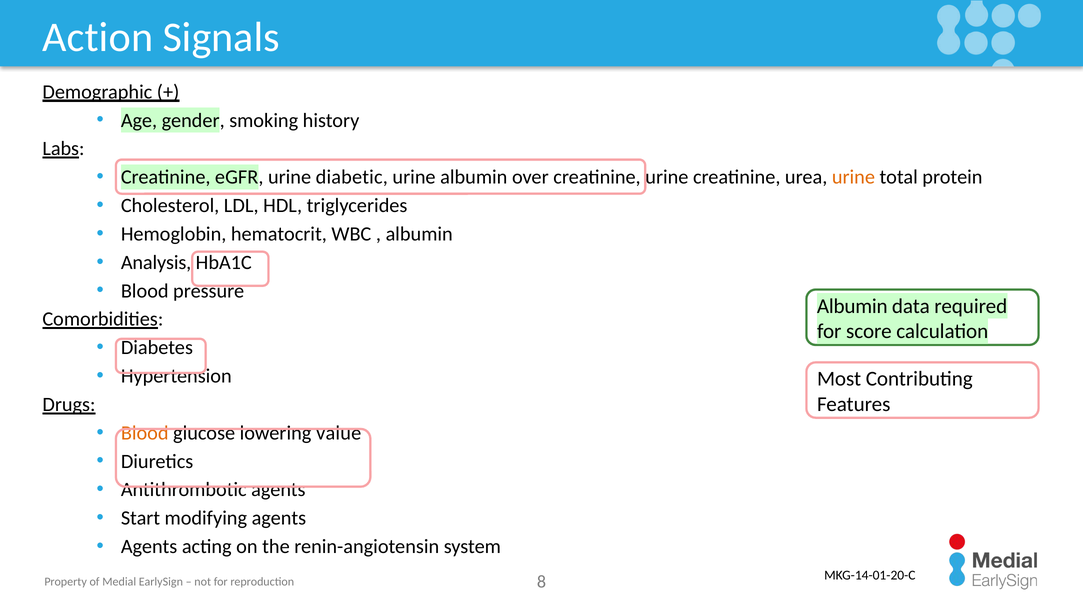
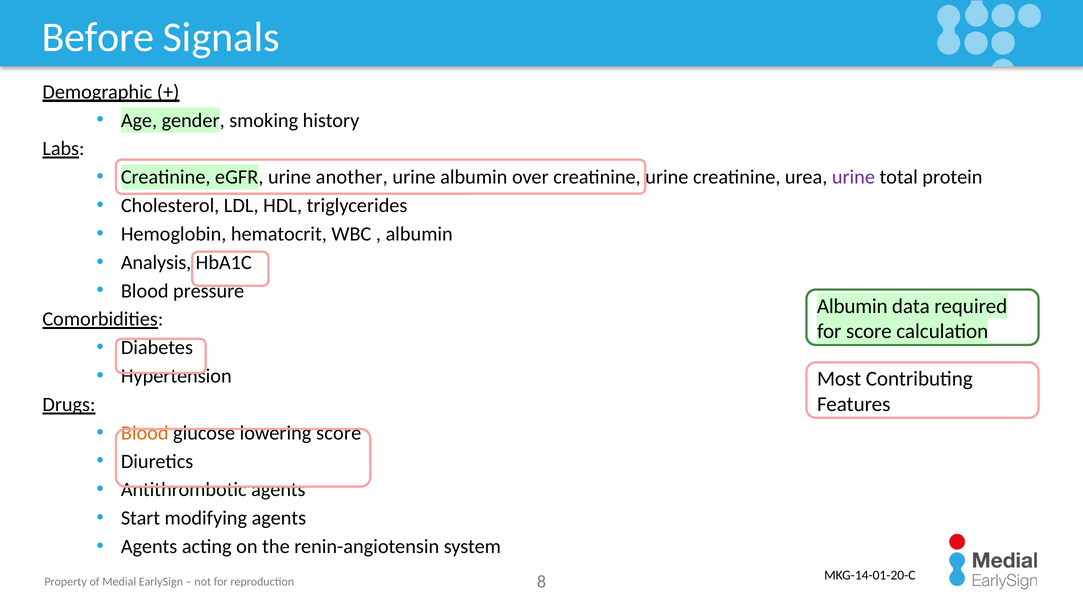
Action: Action -> Before
diabetic: diabetic -> another
urine at (853, 177) colour: orange -> purple
lowering value: value -> score
